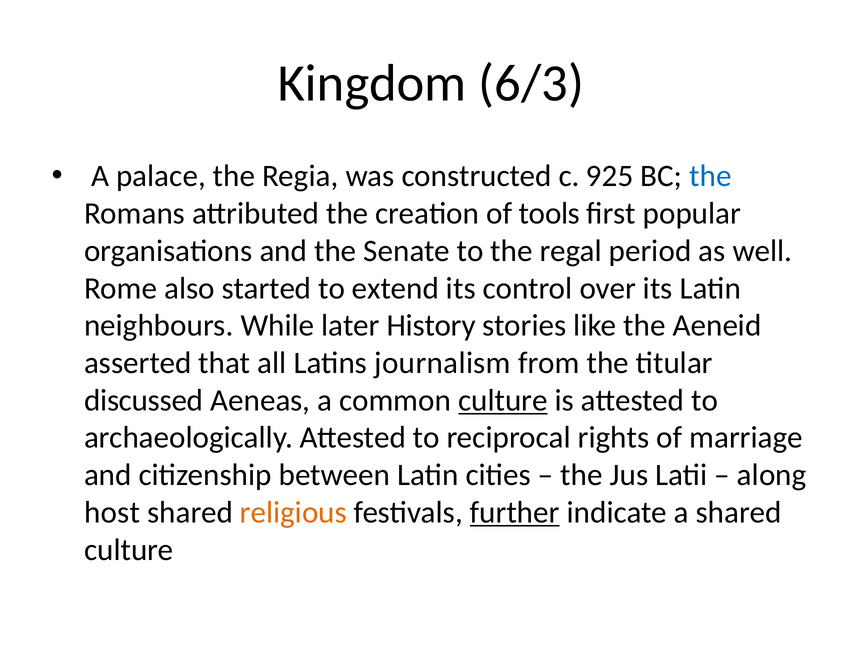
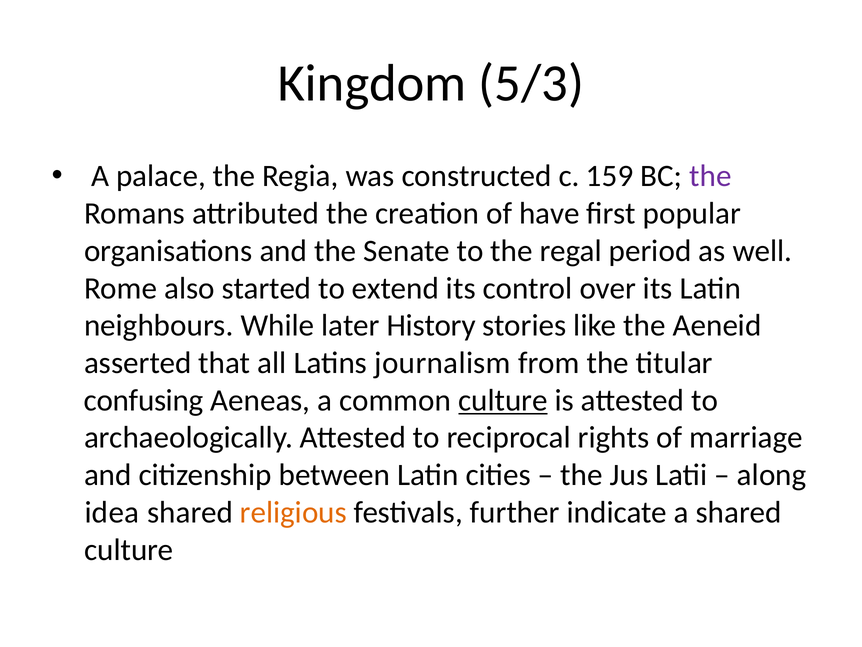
6/3: 6/3 -> 5/3
925: 925 -> 159
the at (710, 176) colour: blue -> purple
tools: tools -> have
discussed: discussed -> confusing
host: host -> idea
further underline: present -> none
